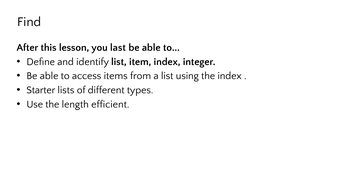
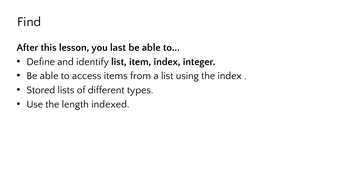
Starter: Starter -> Stored
efficient: efficient -> indexed
